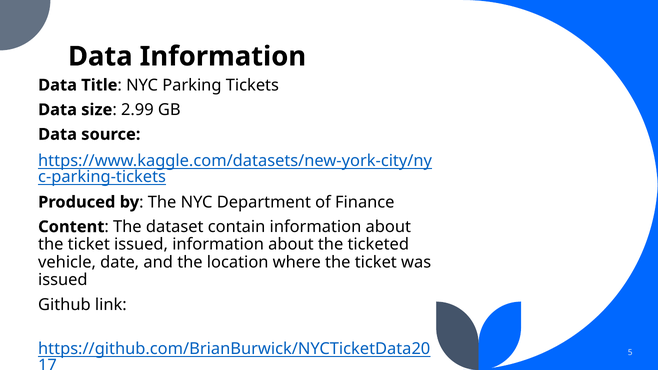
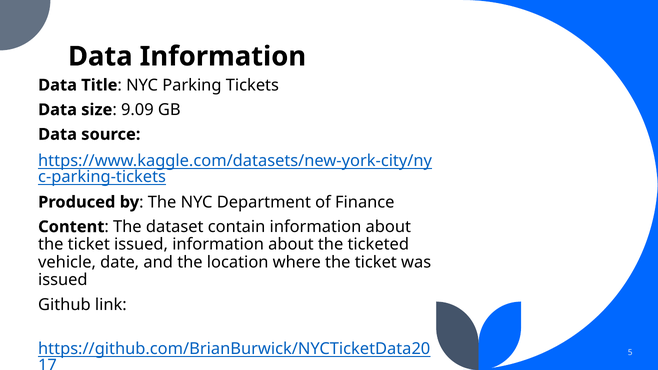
2.99: 2.99 -> 9.09
